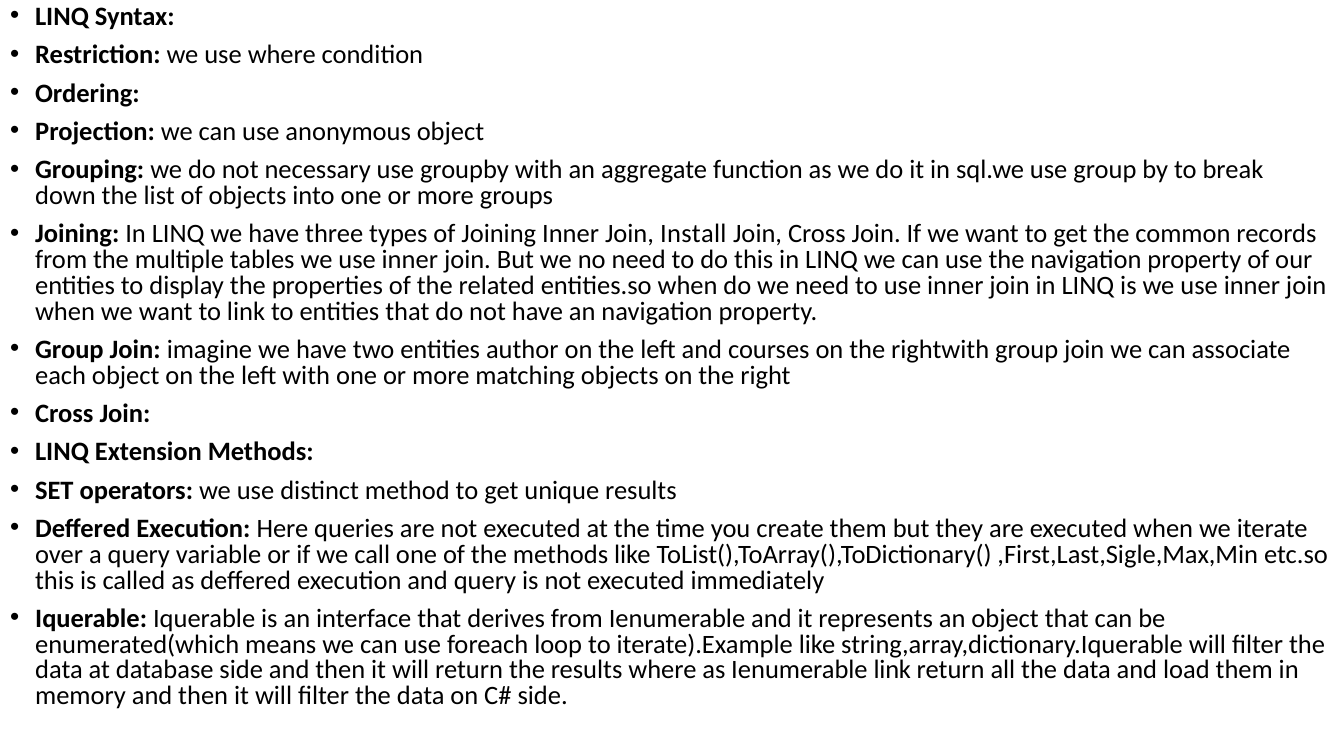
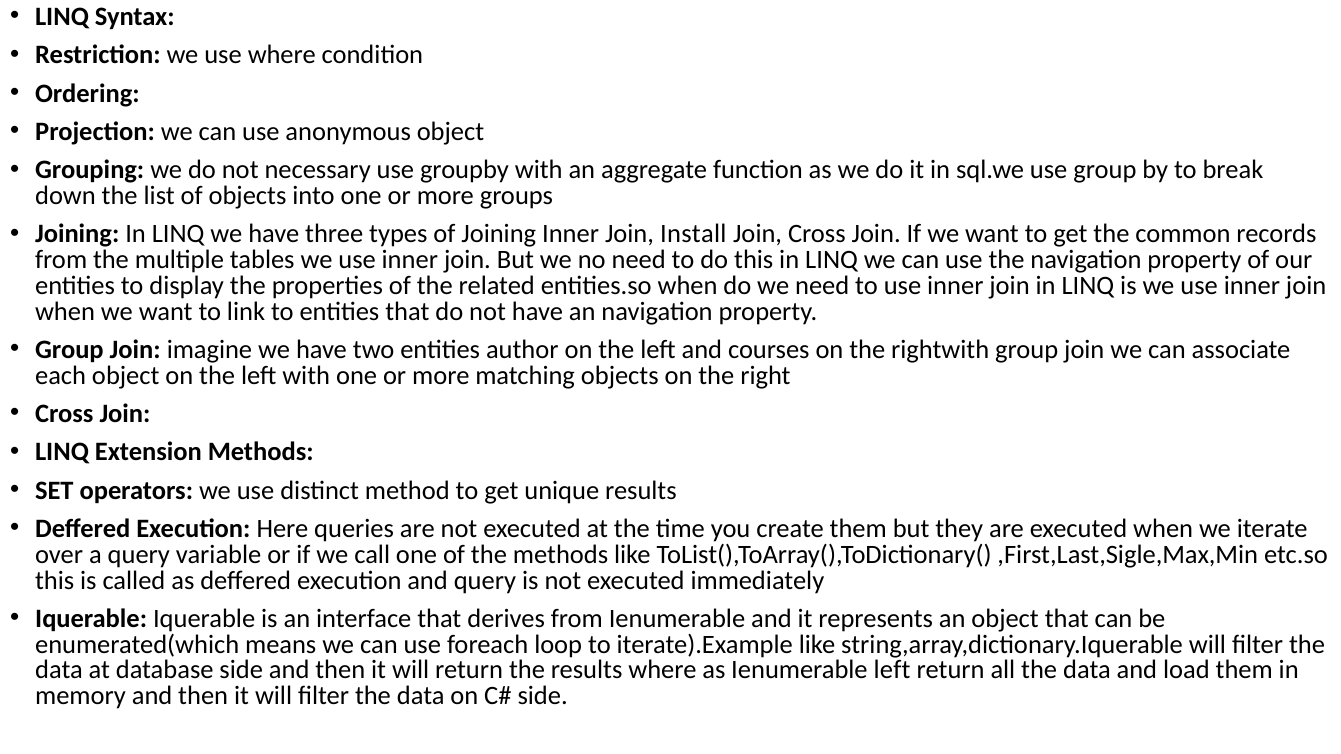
Ienumerable link: link -> left
